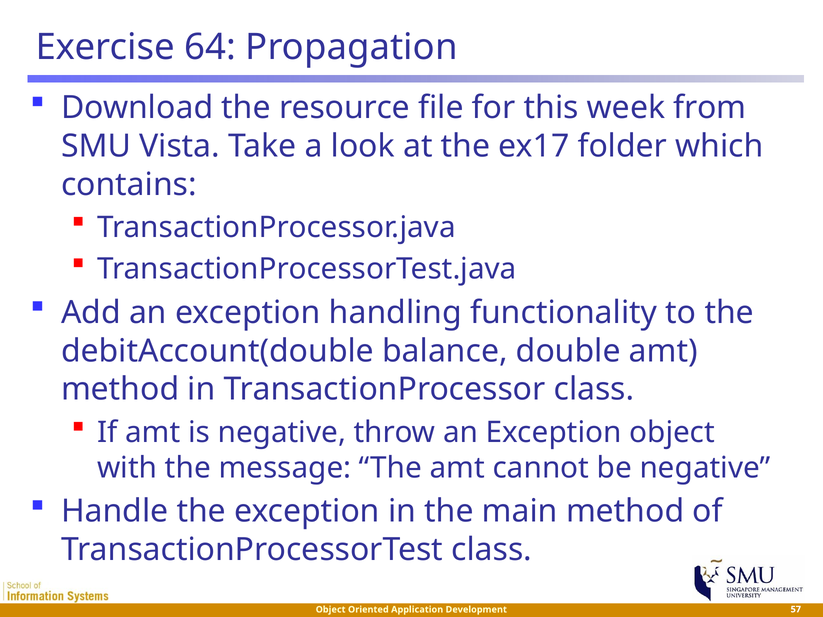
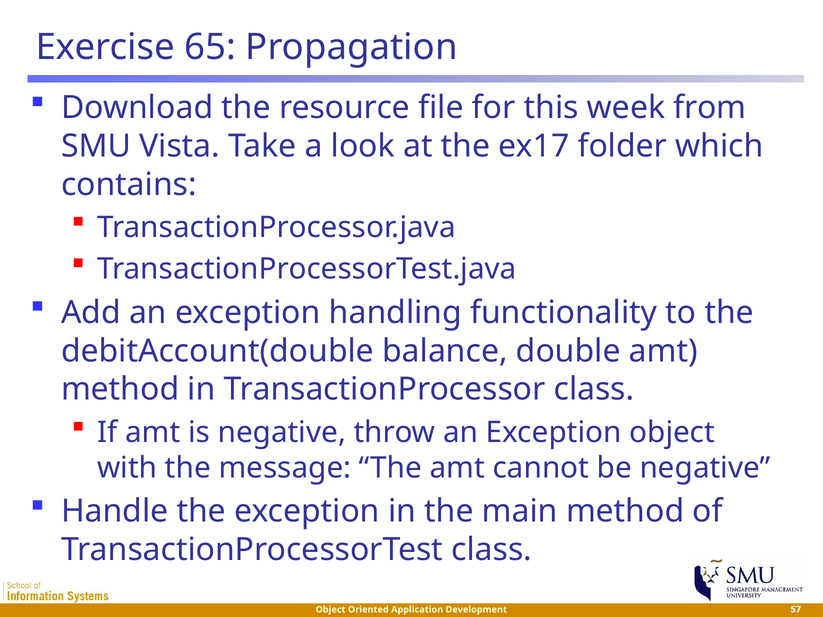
64: 64 -> 65
